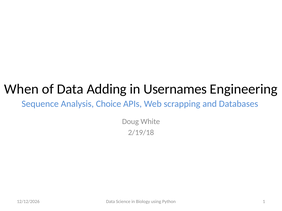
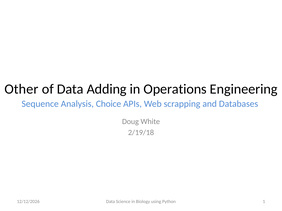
When: When -> Other
Usernames: Usernames -> Operations
